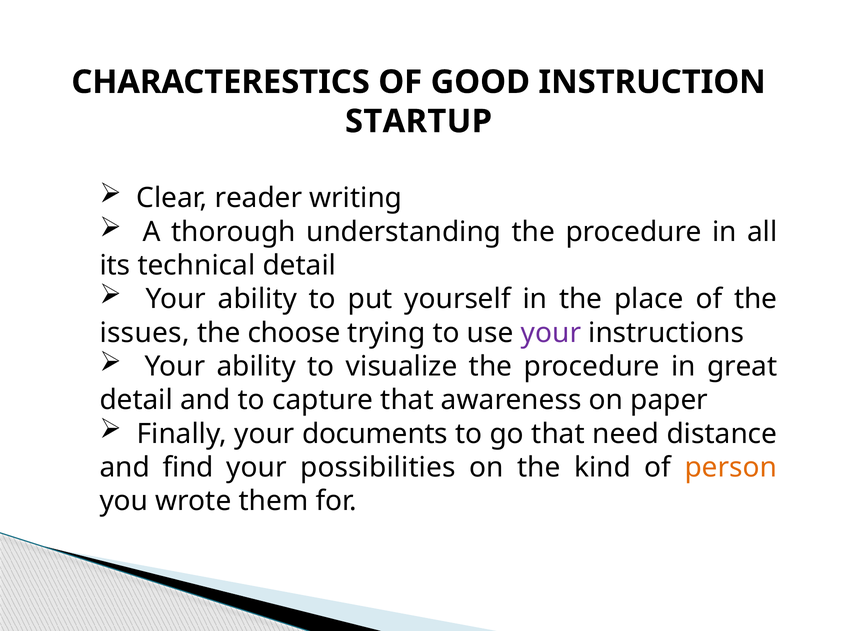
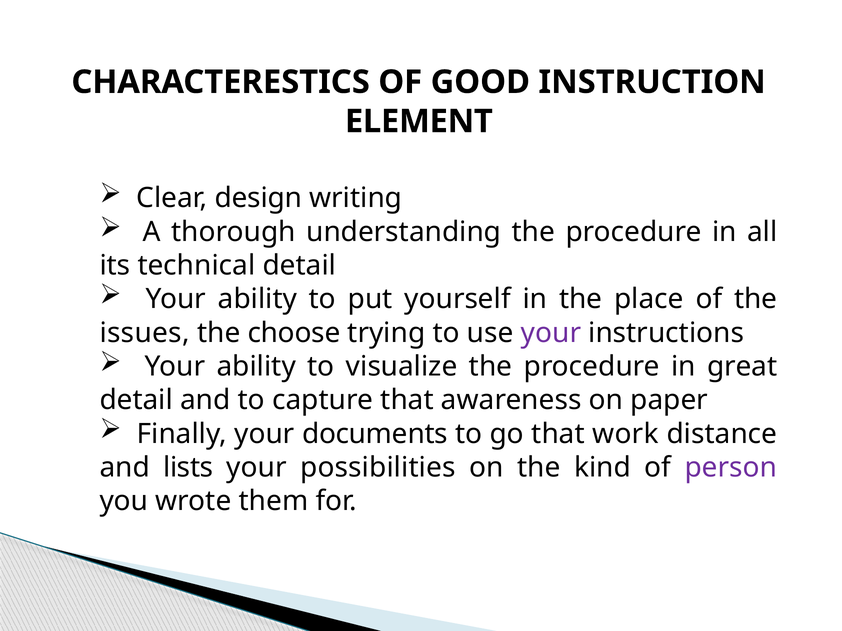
STARTUP: STARTUP -> ELEMENT
reader: reader -> design
need: need -> work
find: find -> lists
person colour: orange -> purple
